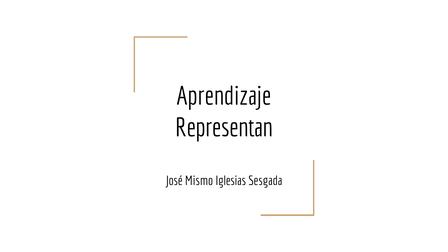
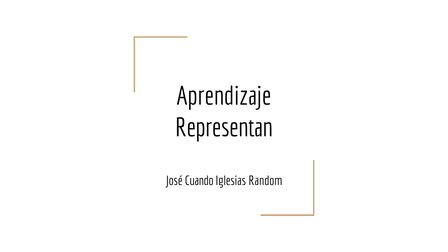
Mismo: Mismo -> Cuando
Sesgada: Sesgada -> Random
